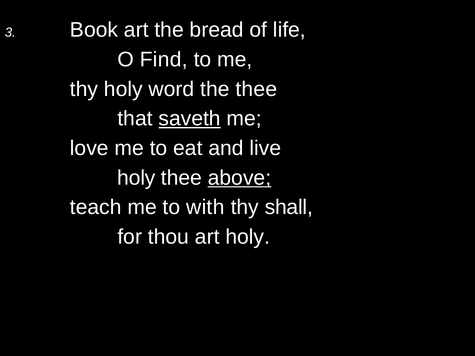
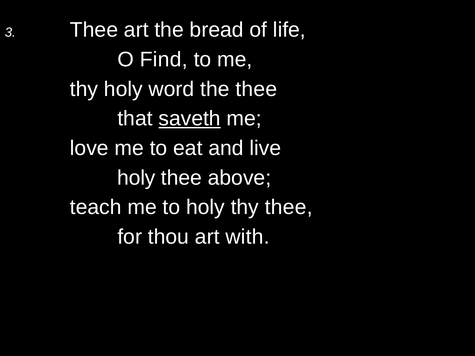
3 Book: Book -> Thee
above underline: present -> none
to with: with -> holy
thy shall: shall -> thee
art holy: holy -> with
